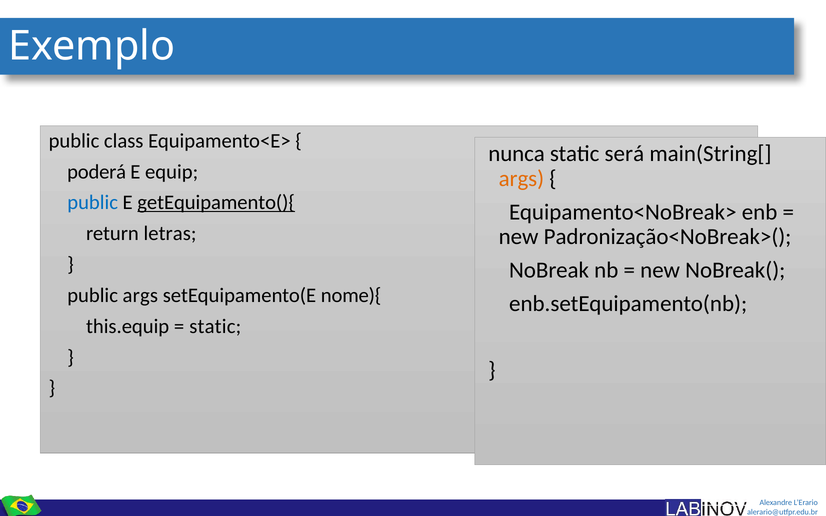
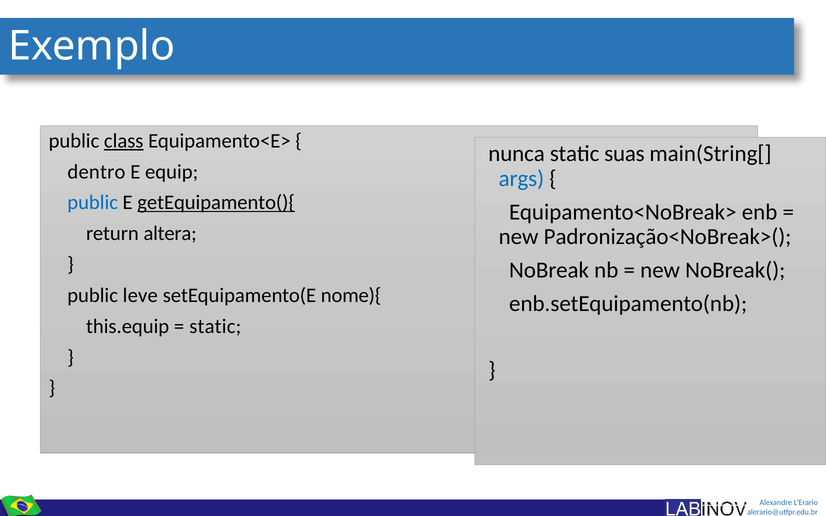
class underline: none -> present
será: será -> suas
poderá: poderá -> dentro
args at (521, 179) colour: orange -> blue
letras: letras -> altera
public args: args -> leve
